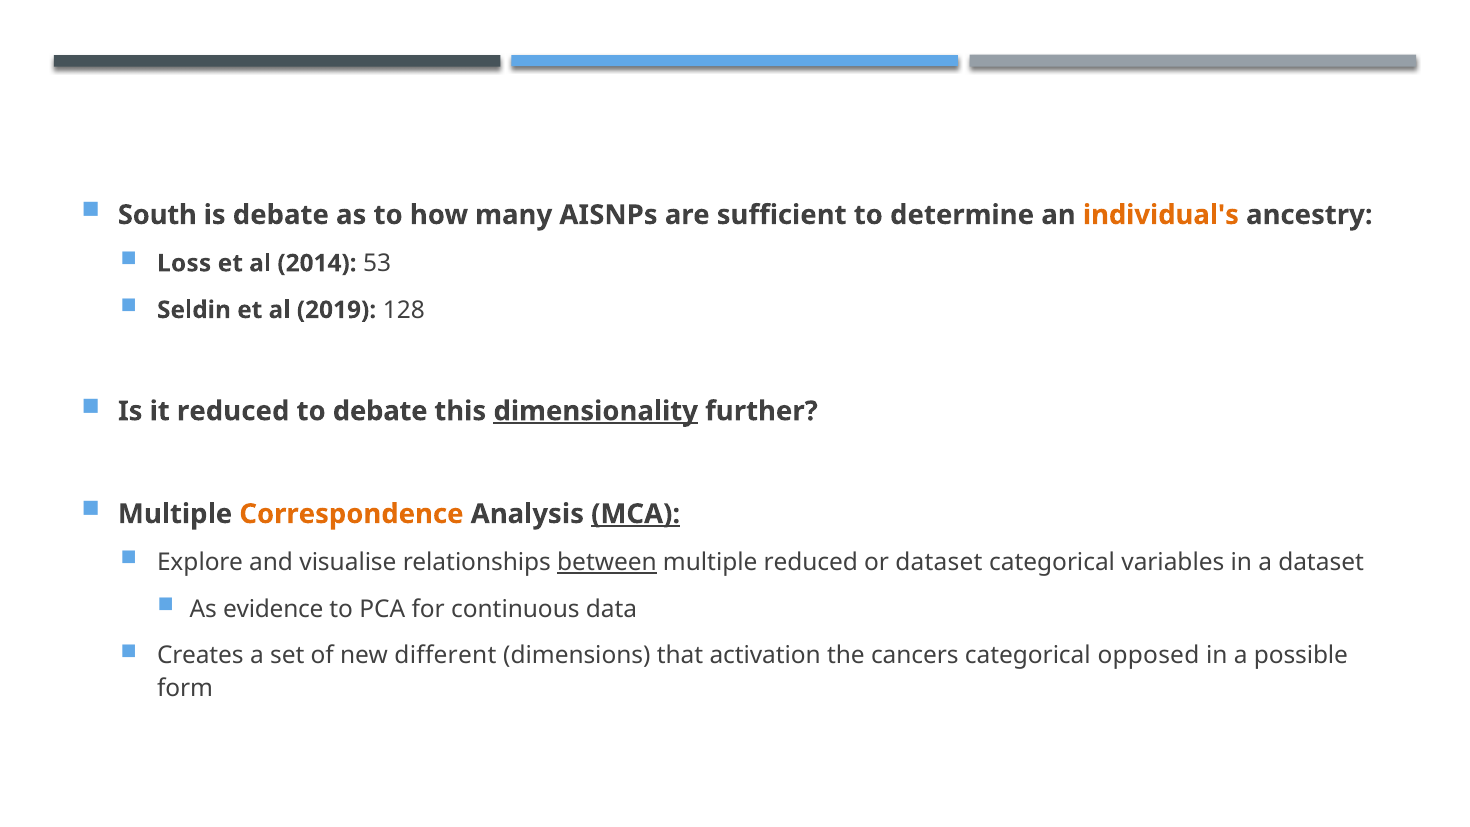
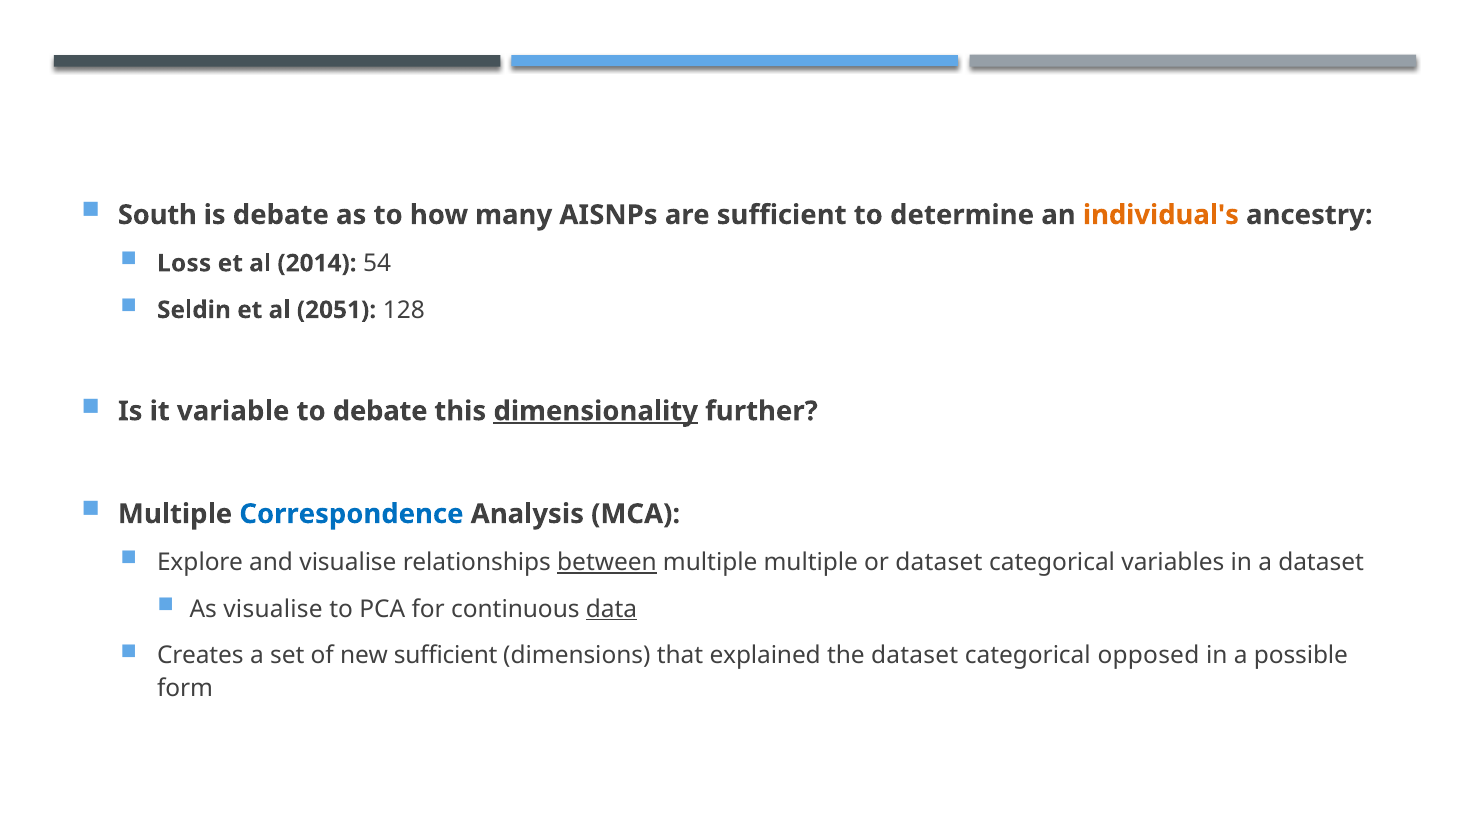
53: 53 -> 54
2019: 2019 -> 2051
it reduced: reduced -> variable
Correspondence colour: orange -> blue
MCA underline: present -> none
multiple reduced: reduced -> multiple
As evidence: evidence -> visualise
data underline: none -> present
new different: different -> sufficient
activation: activation -> explained
the cancers: cancers -> dataset
